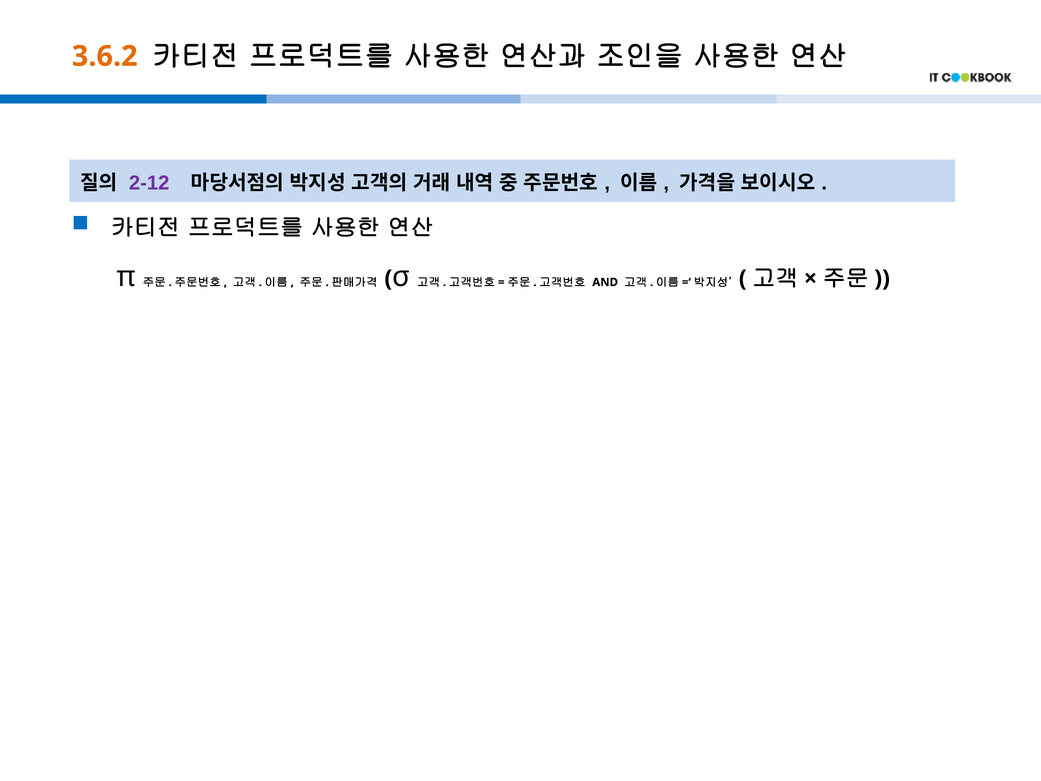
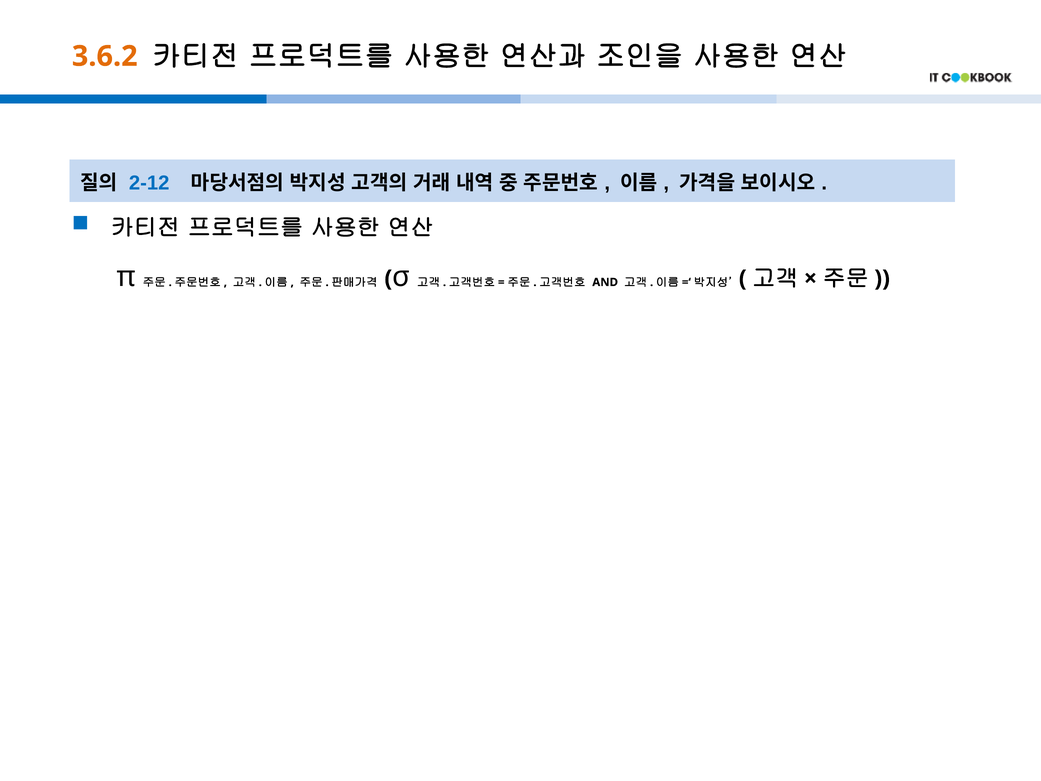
2-12 colour: purple -> blue
